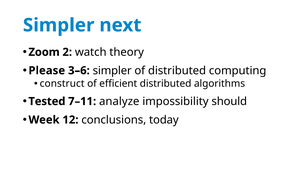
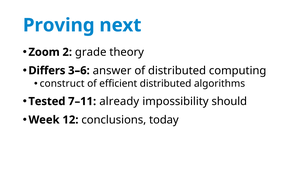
Simpler at (59, 25): Simpler -> Proving
watch: watch -> grade
Please: Please -> Differs
3–6 simpler: simpler -> answer
analyze: analyze -> already
